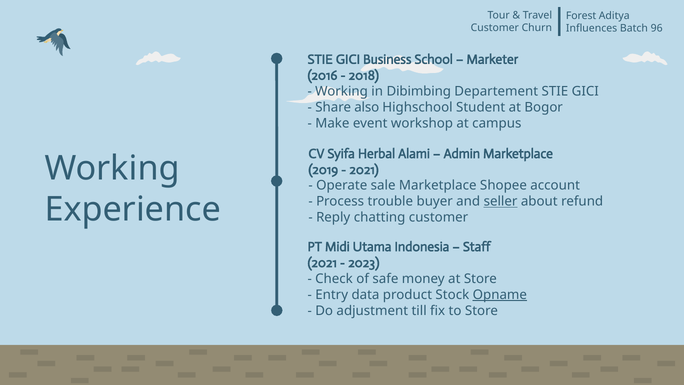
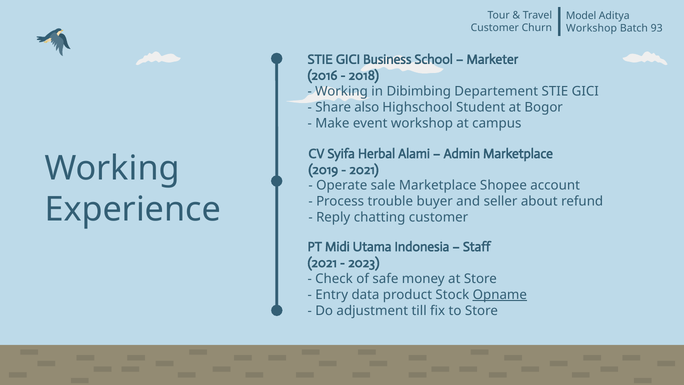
Forest: Forest -> Model
Influences at (592, 28): Influences -> Workshop
96: 96 -> 93
seller underline: present -> none
